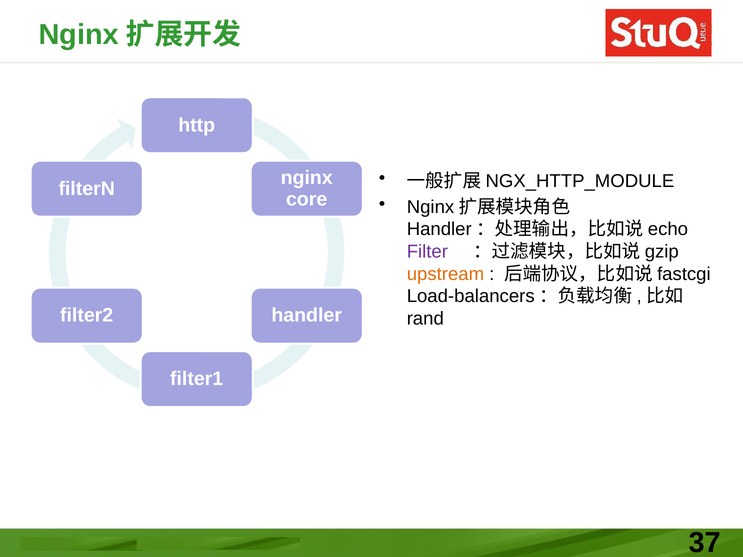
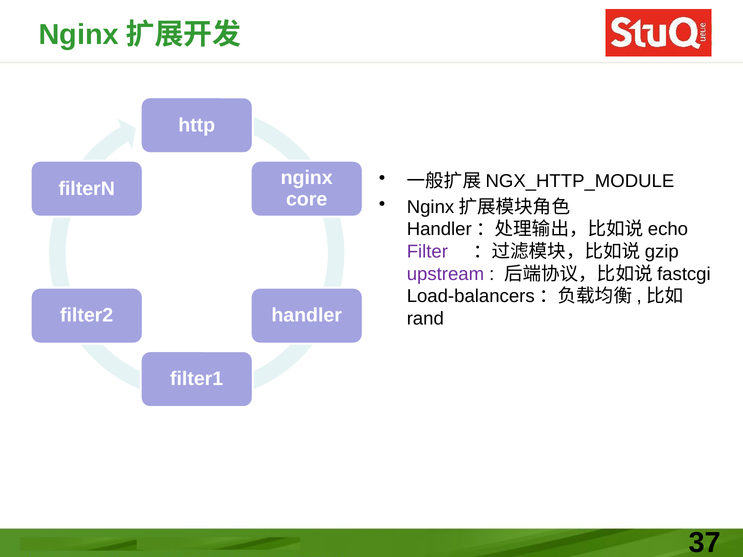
upstream colour: orange -> purple
